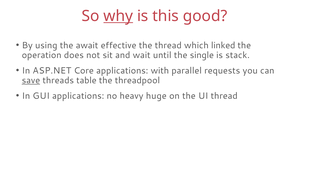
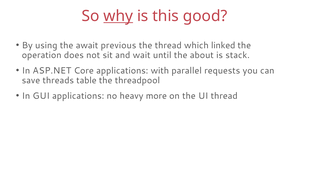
effective: effective -> previous
single: single -> about
save underline: present -> none
huge: huge -> more
